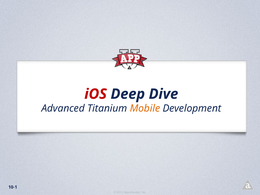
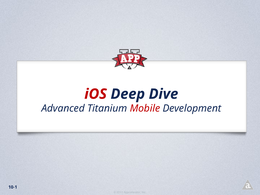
Mobile colour: orange -> red
